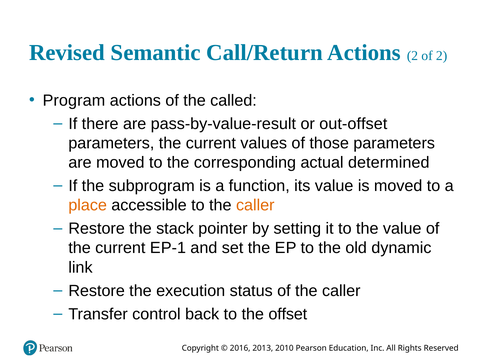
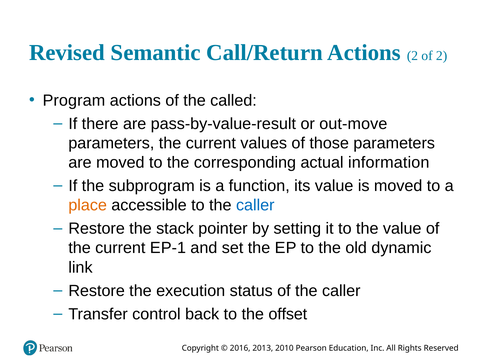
out-offset: out-offset -> out-move
determined: determined -> information
caller at (255, 205) colour: orange -> blue
